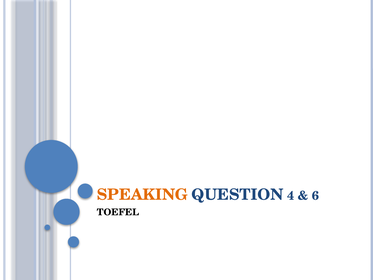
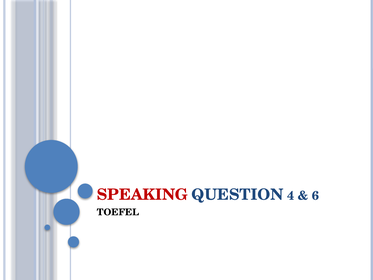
SPEAKING colour: orange -> red
